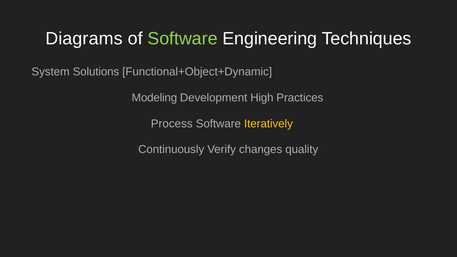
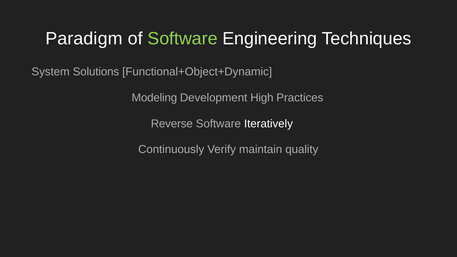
Diagrams: Diagrams -> Paradigm
Process: Process -> Reverse
Iteratively colour: yellow -> white
changes: changes -> maintain
